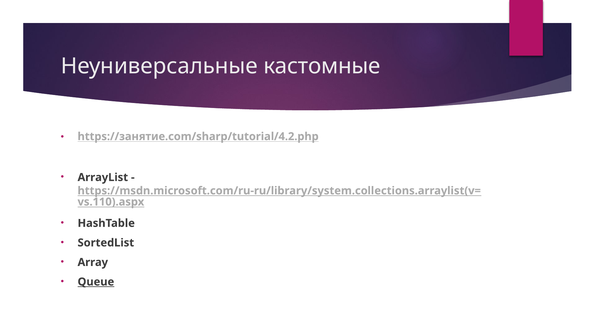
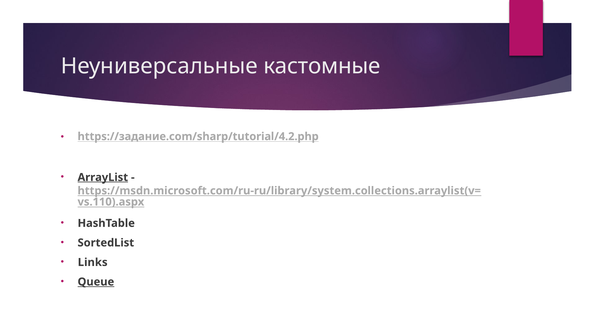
https://занятие.com/sharp/tutorial/4.2.php: https://занятие.com/sharp/tutorial/4.2.php -> https://задание.com/sharp/tutorial/4.2.php
ArrayList underline: none -> present
Array: Array -> Links
